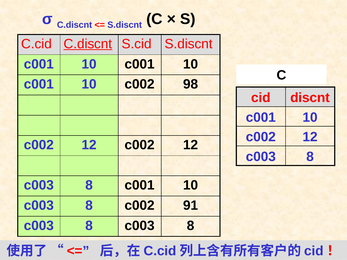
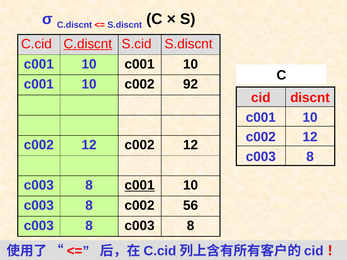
98: 98 -> 92
c001 at (140, 185) underline: none -> present
91: 91 -> 56
